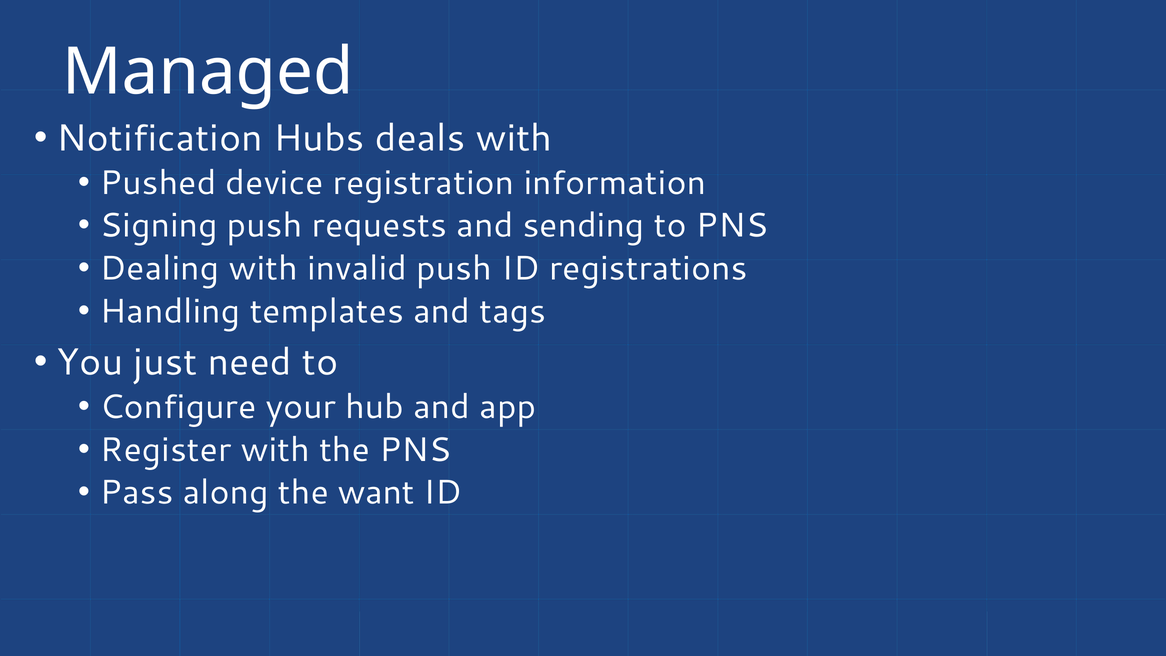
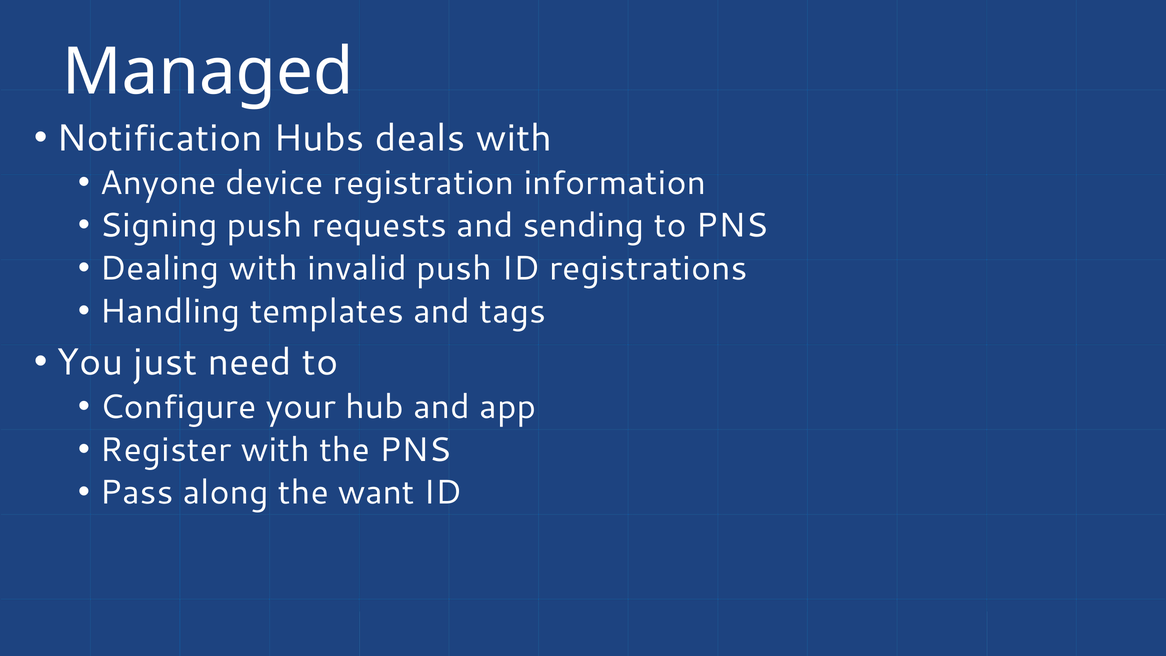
Pushed: Pushed -> Anyone
